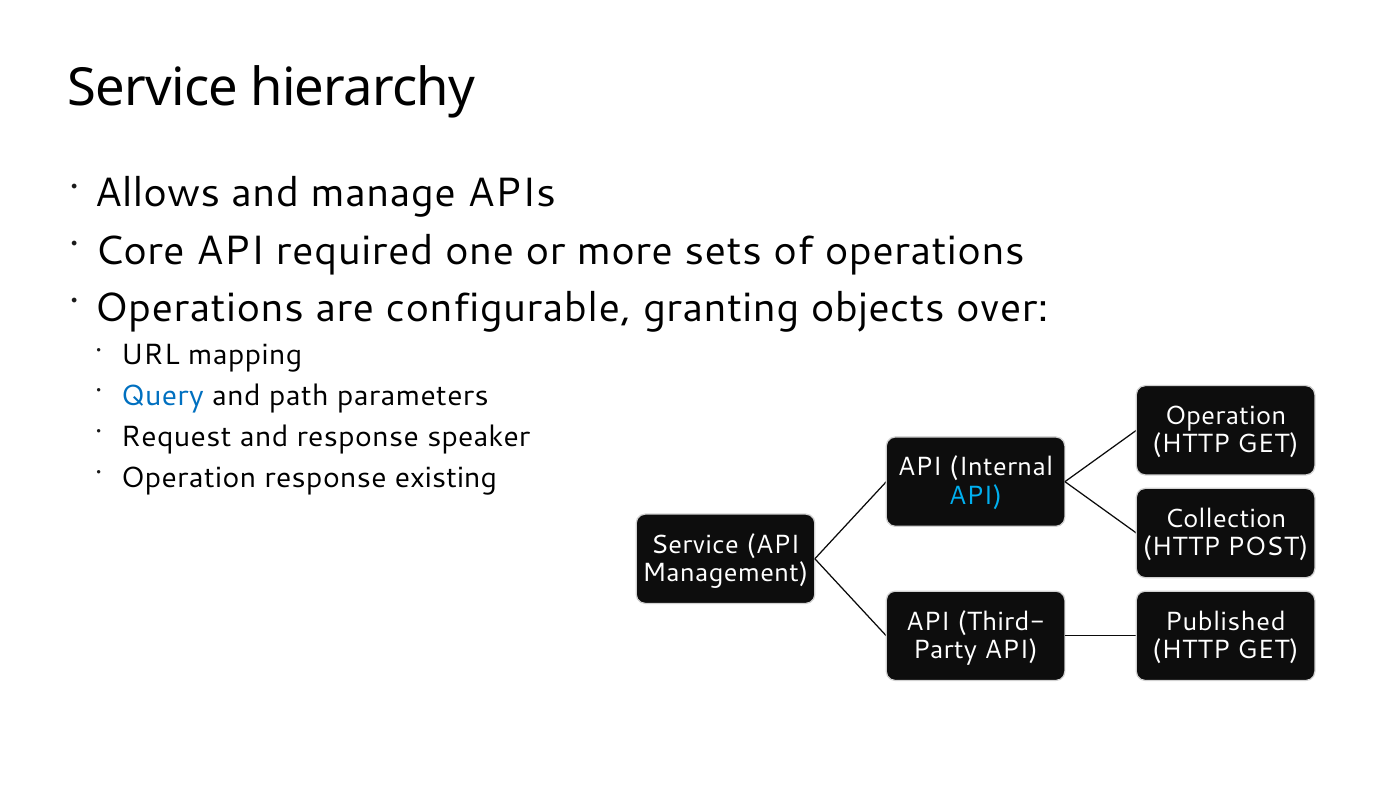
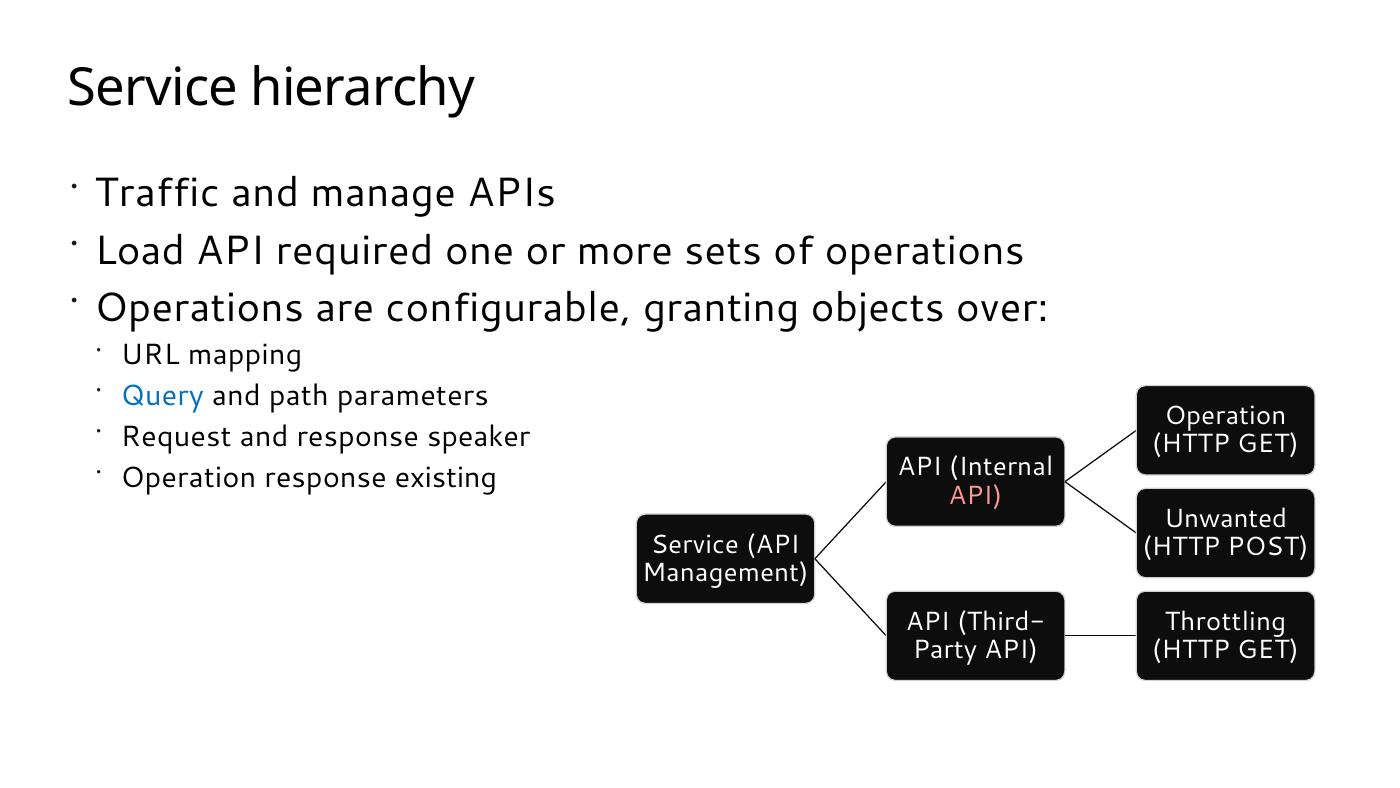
Allows: Allows -> Traffic
Core: Core -> Load
API at (975, 495) colour: light blue -> pink
Collection: Collection -> Unwanted
Published: Published -> Throttling
